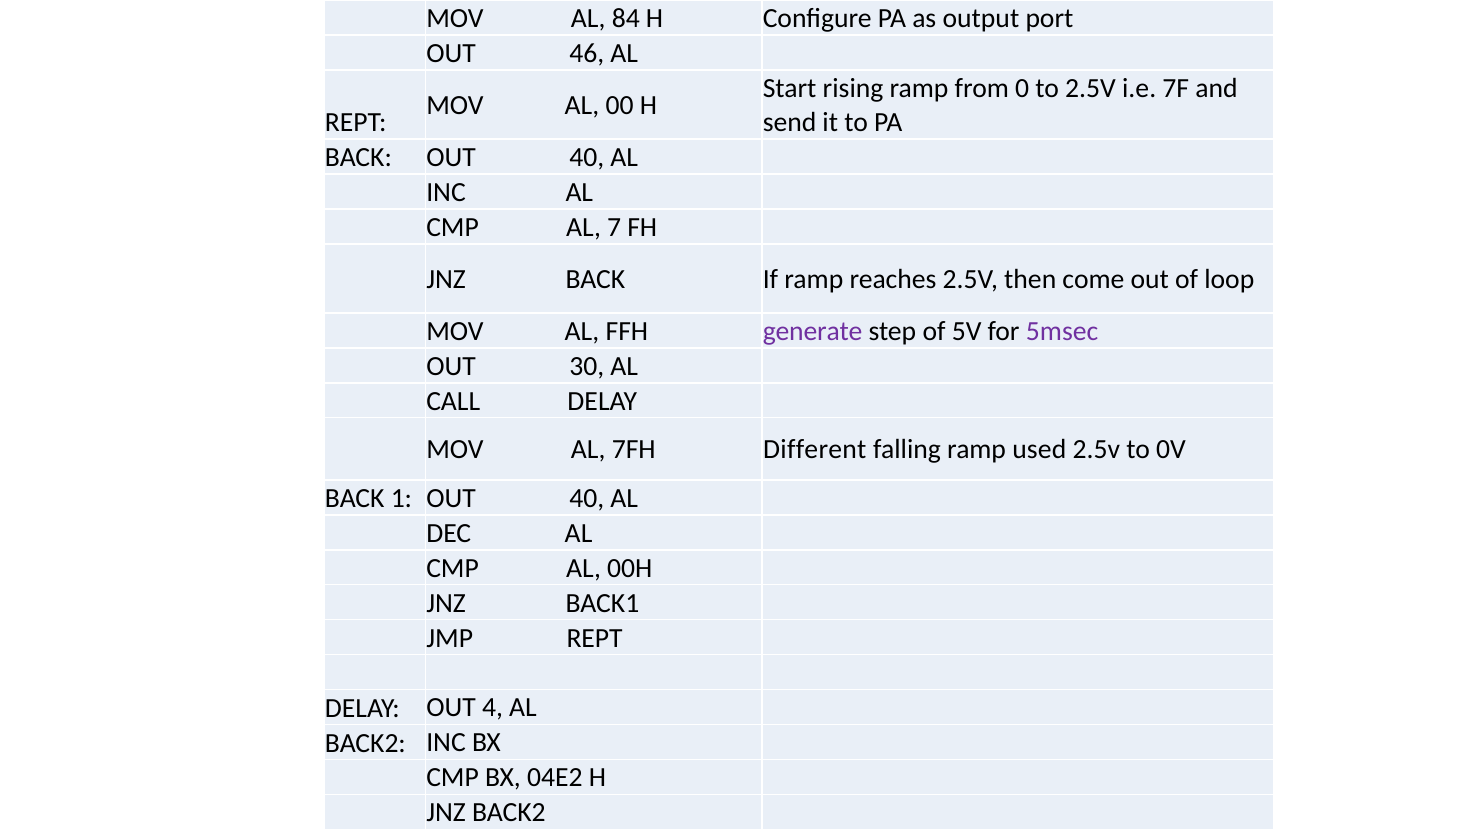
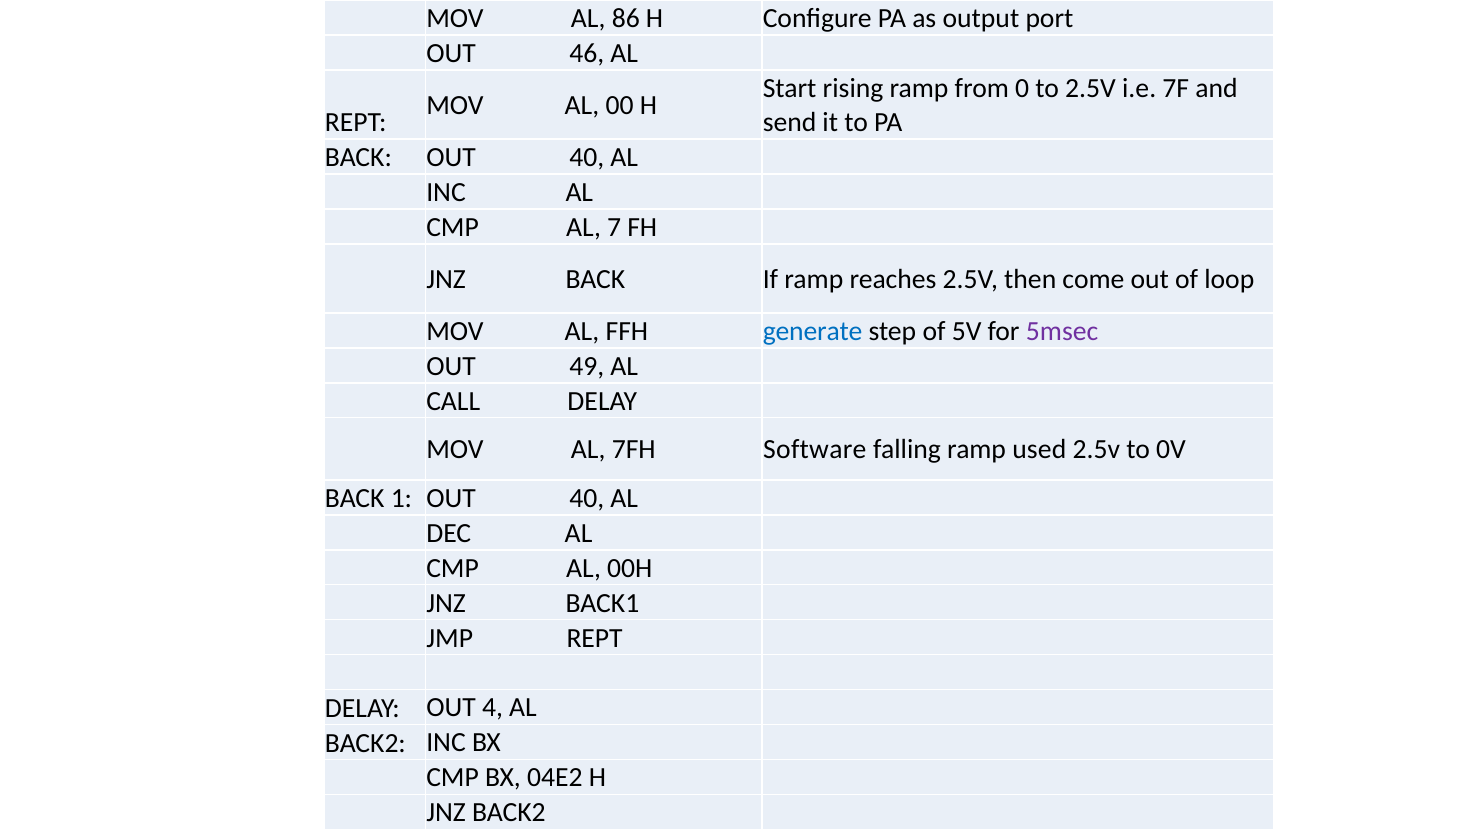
84: 84 -> 86
generate colour: purple -> blue
30: 30 -> 49
Different: Different -> Software
